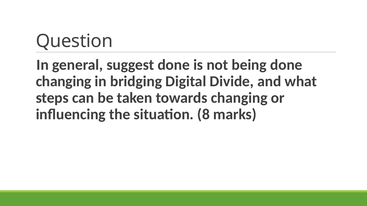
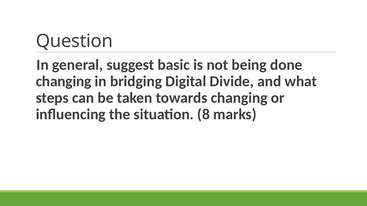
suggest done: done -> basic
